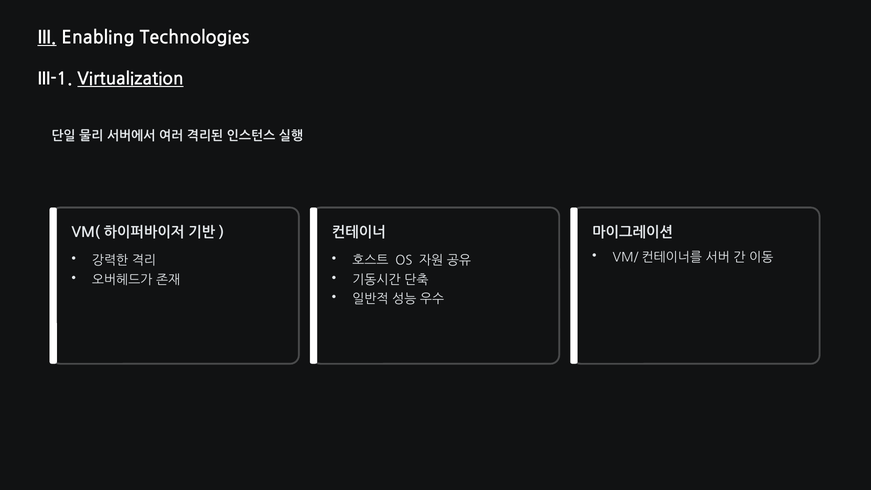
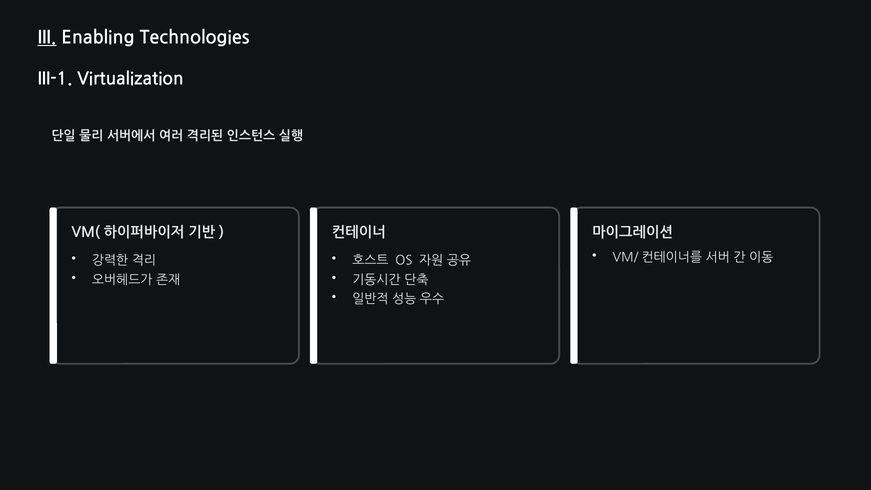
Virtualization underline: present -> none
